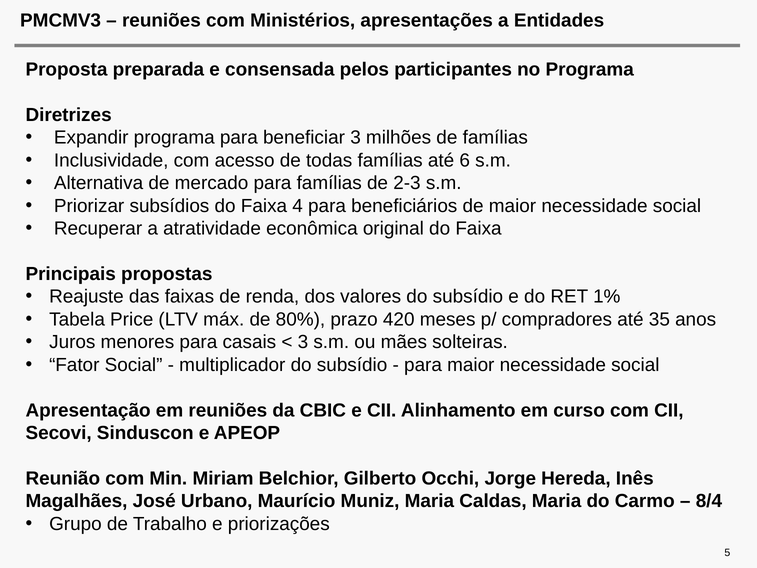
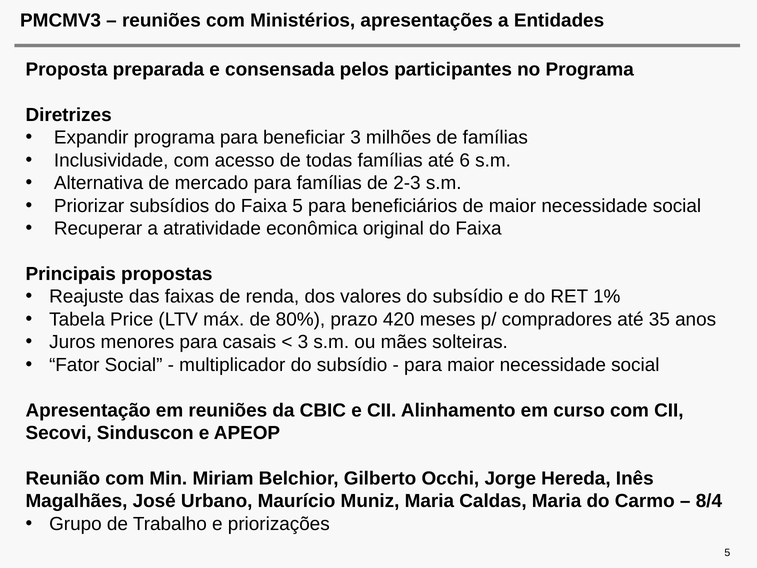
Faixa 4: 4 -> 5
